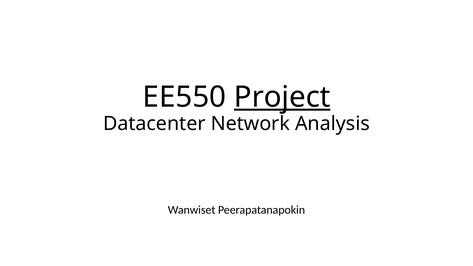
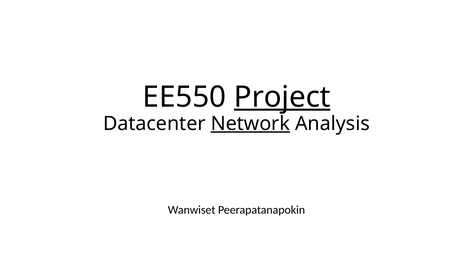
Network underline: none -> present
